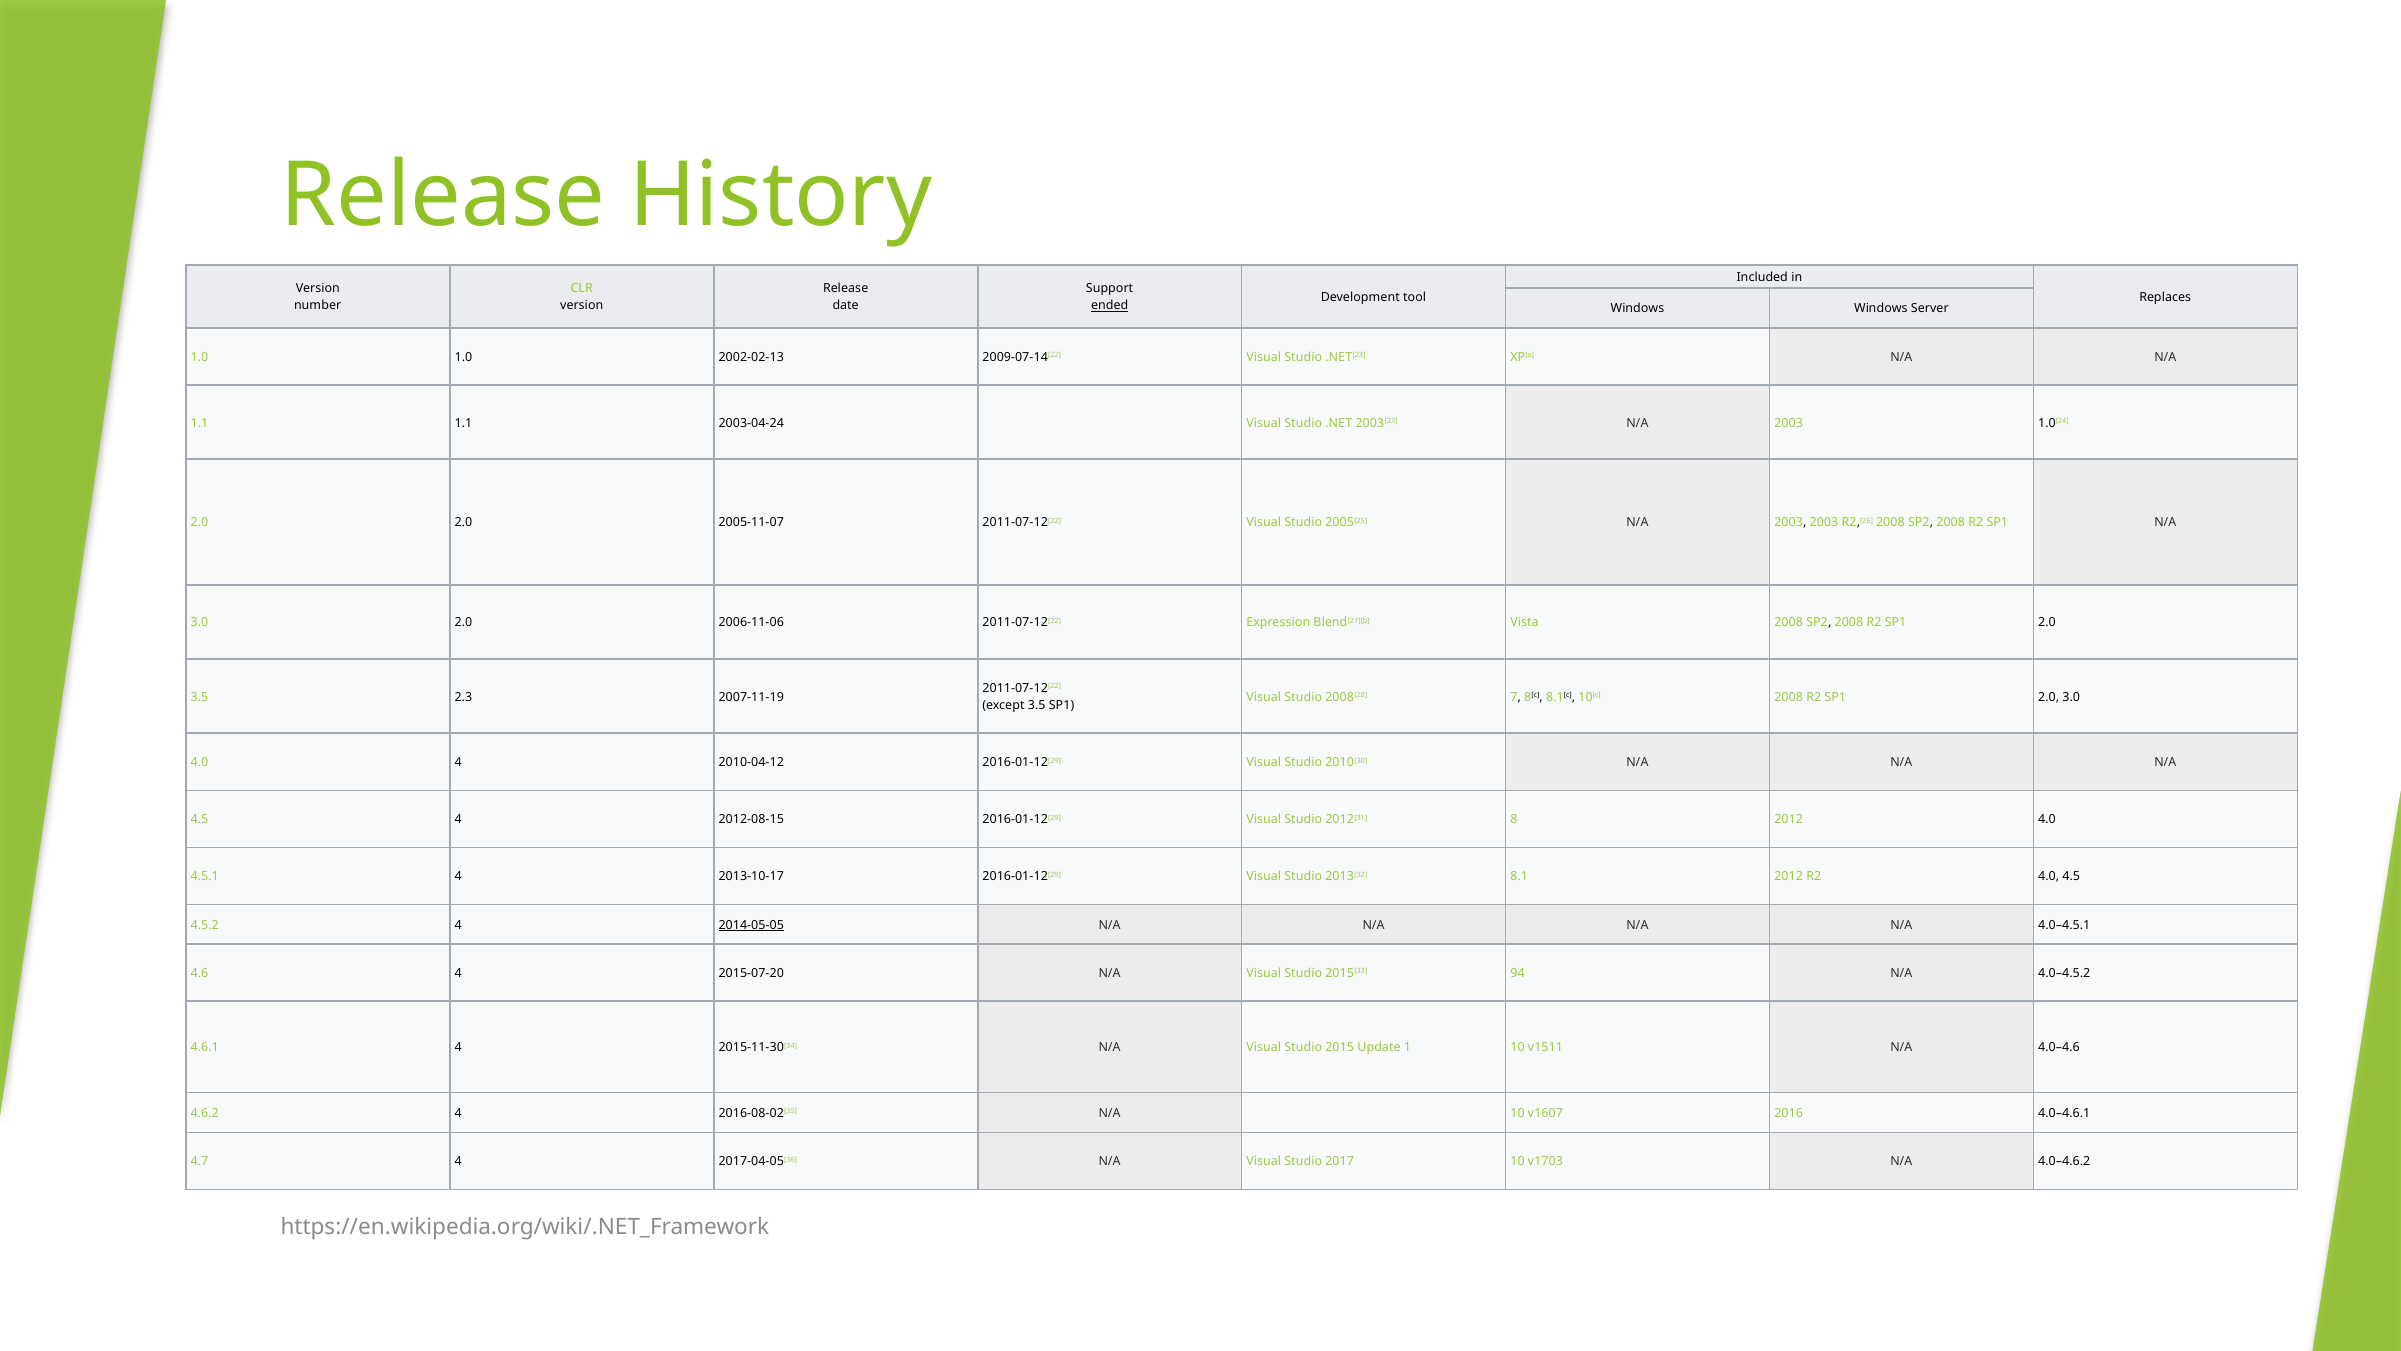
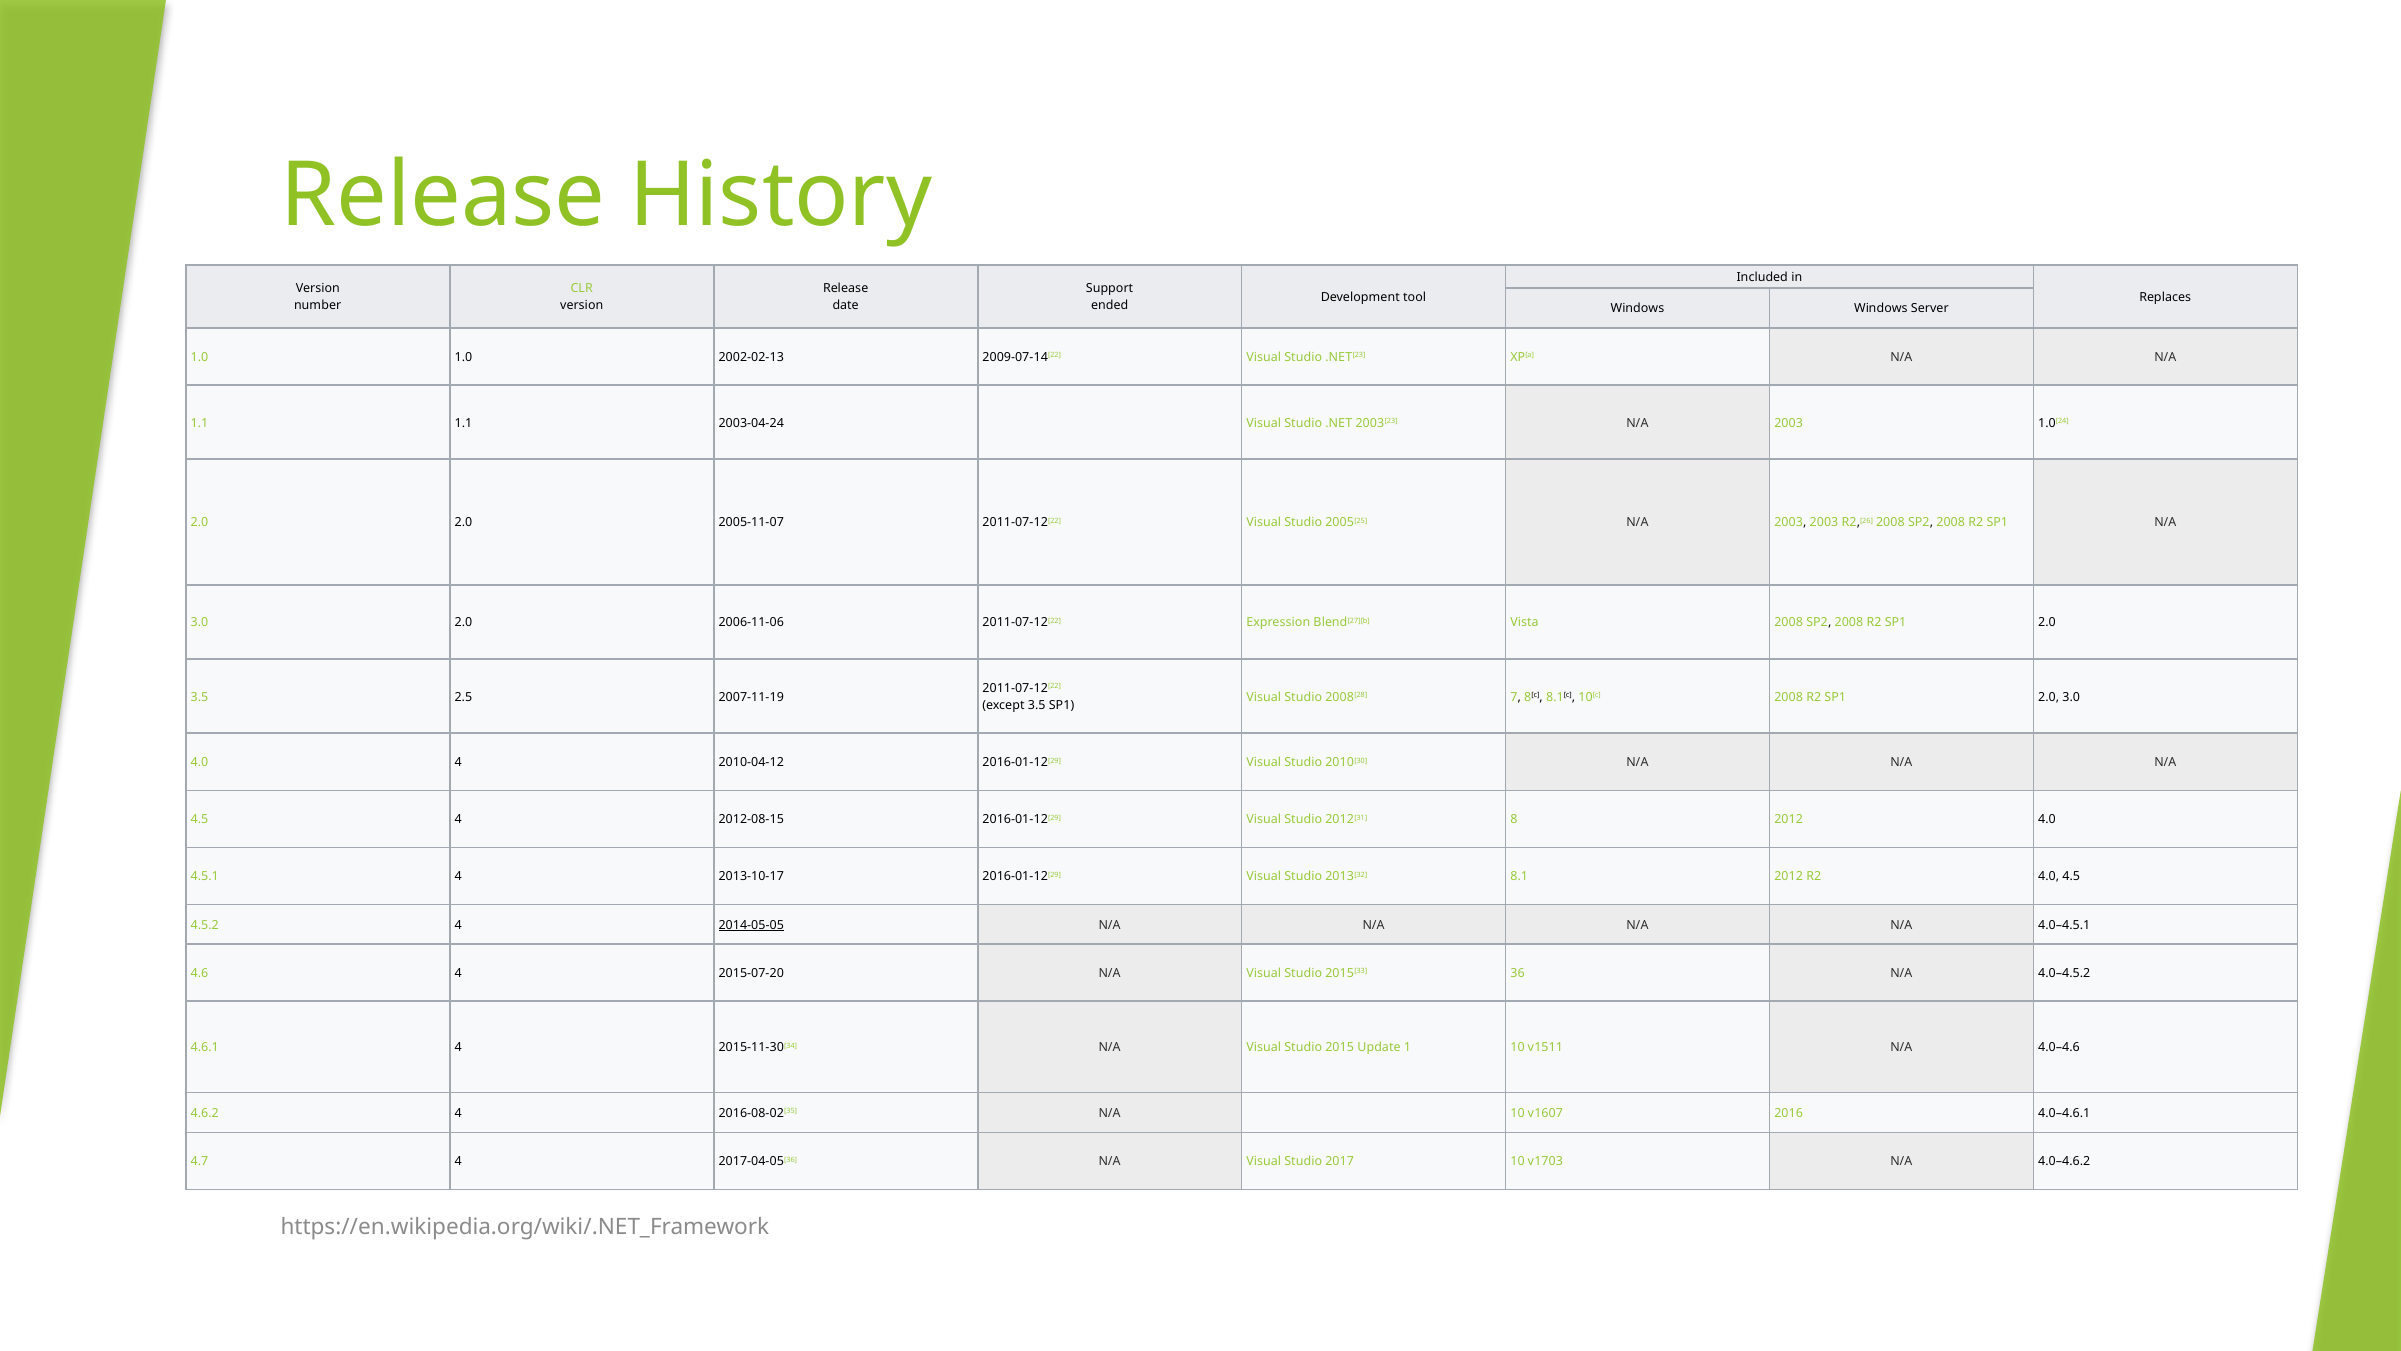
ended underline: present -> none
2.3: 2.3 -> 2.5
94: 94 -> 36
